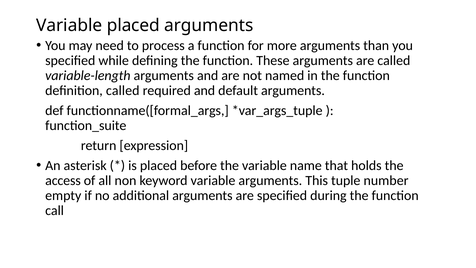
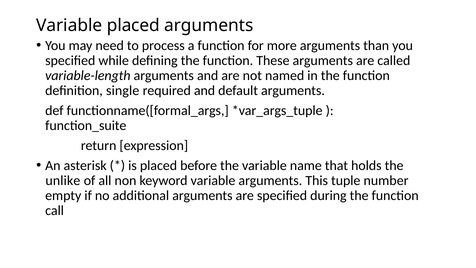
definition called: called -> single
access: access -> unlike
